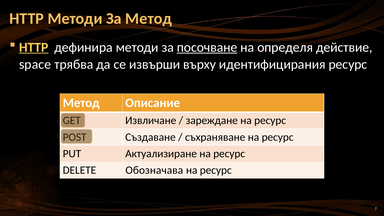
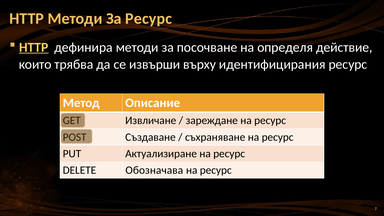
За Метод: Метод -> Ресурс
посочване underline: present -> none
space: space -> които
